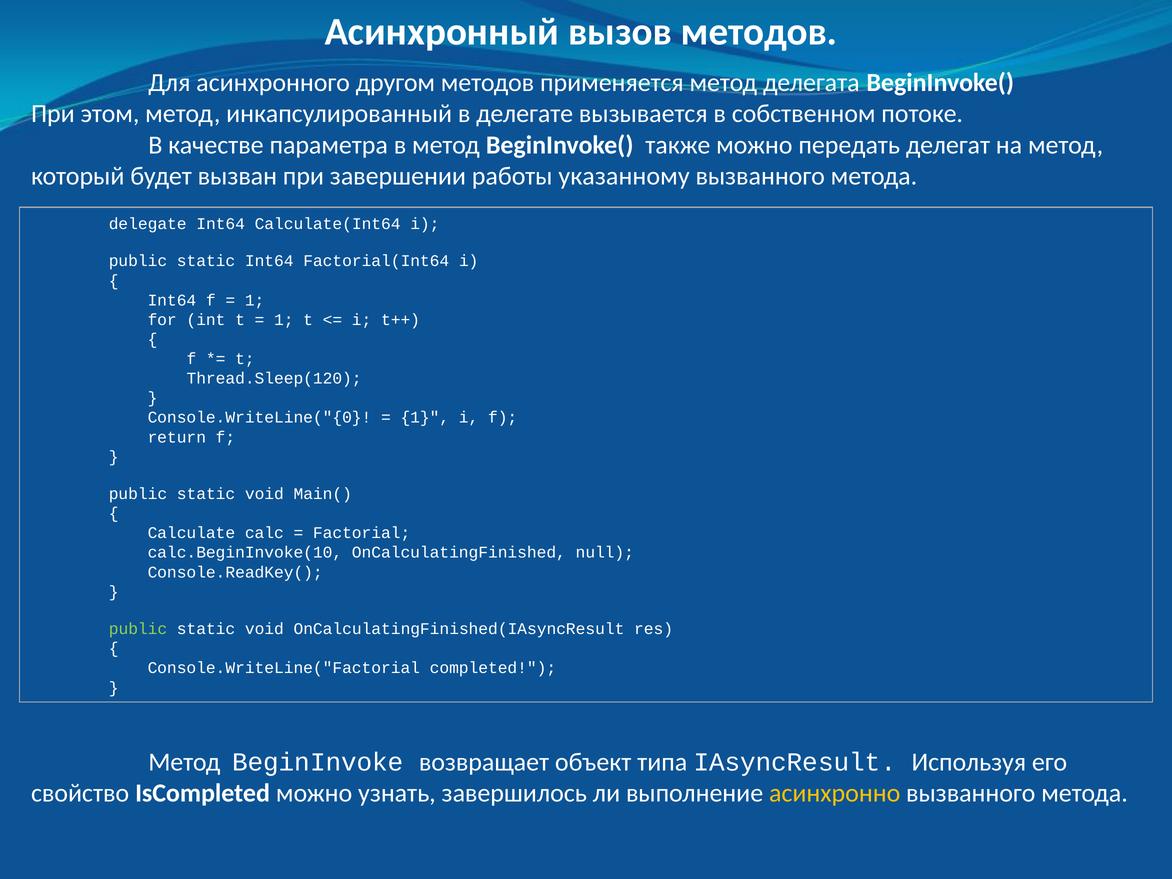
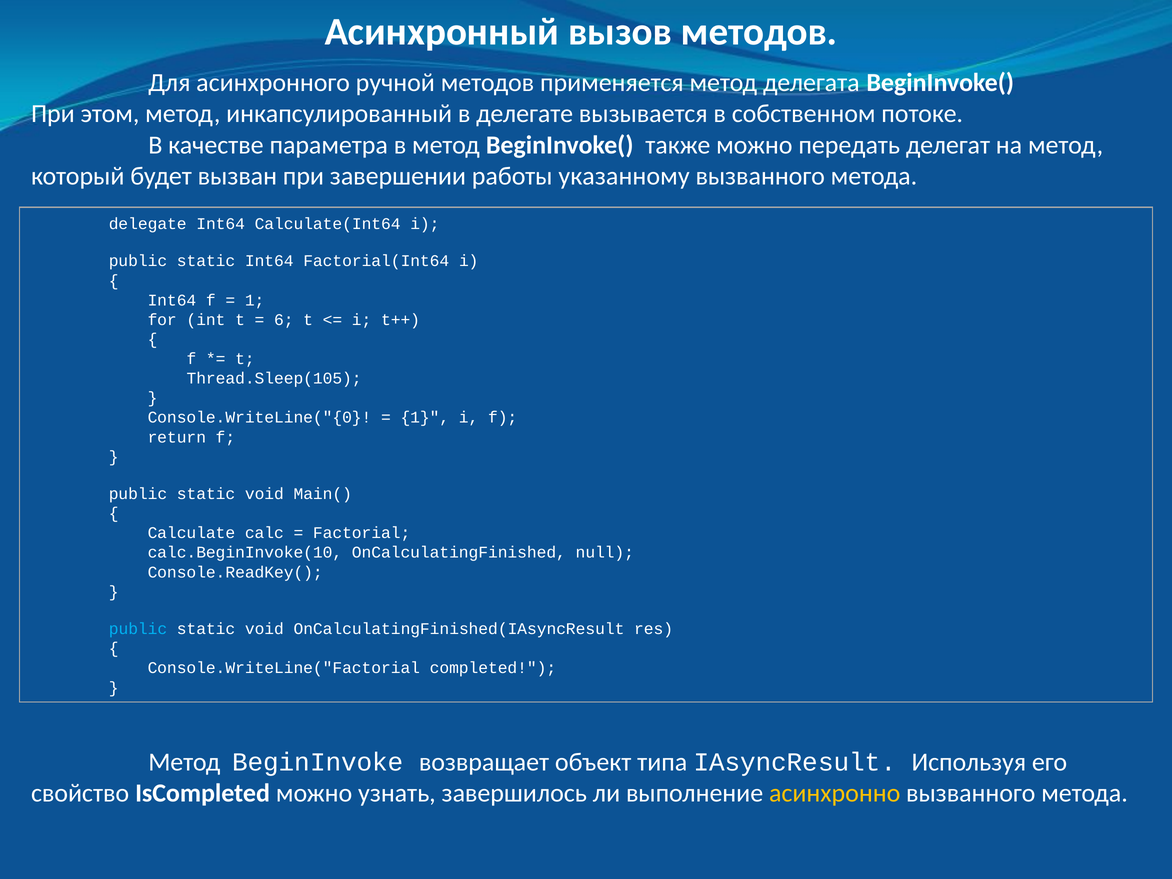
другом: другом -> ручной
1 at (284, 320): 1 -> 6
Thread.Sleep(120: Thread.Sleep(120 -> Thread.Sleep(105
public at (138, 629) colour: light green -> light blue
